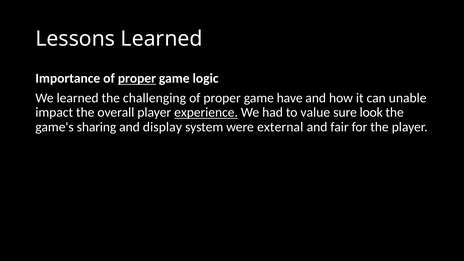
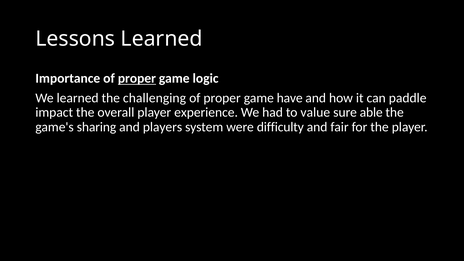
unable: unable -> paddle
experience underline: present -> none
look: look -> able
display: display -> players
external: external -> difficulty
